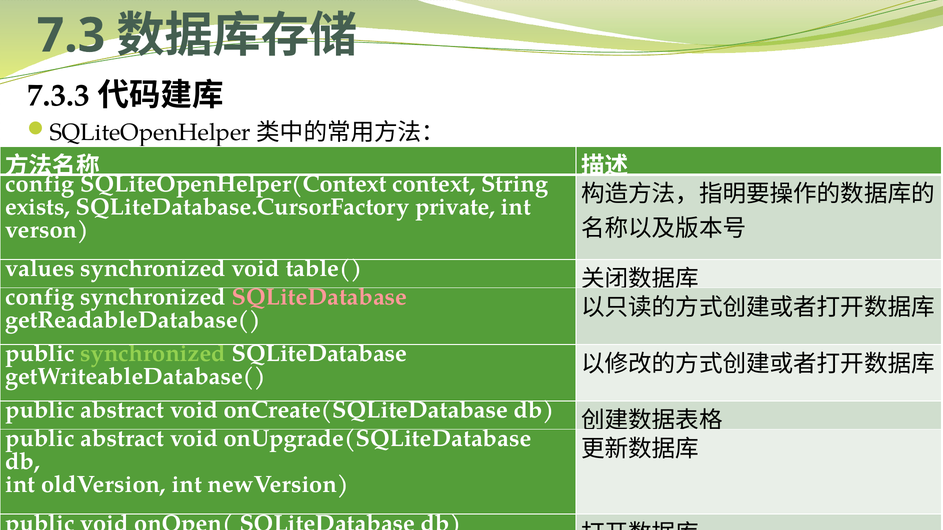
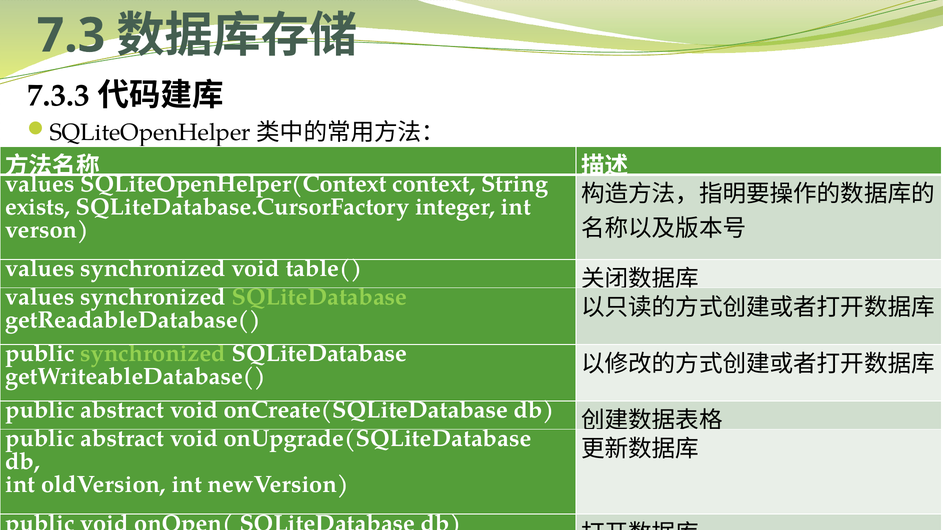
config at (40, 184): config -> values
private: private -> integer
config at (40, 297): config -> values
SQLiteDatabase at (319, 297) colour: pink -> light green
